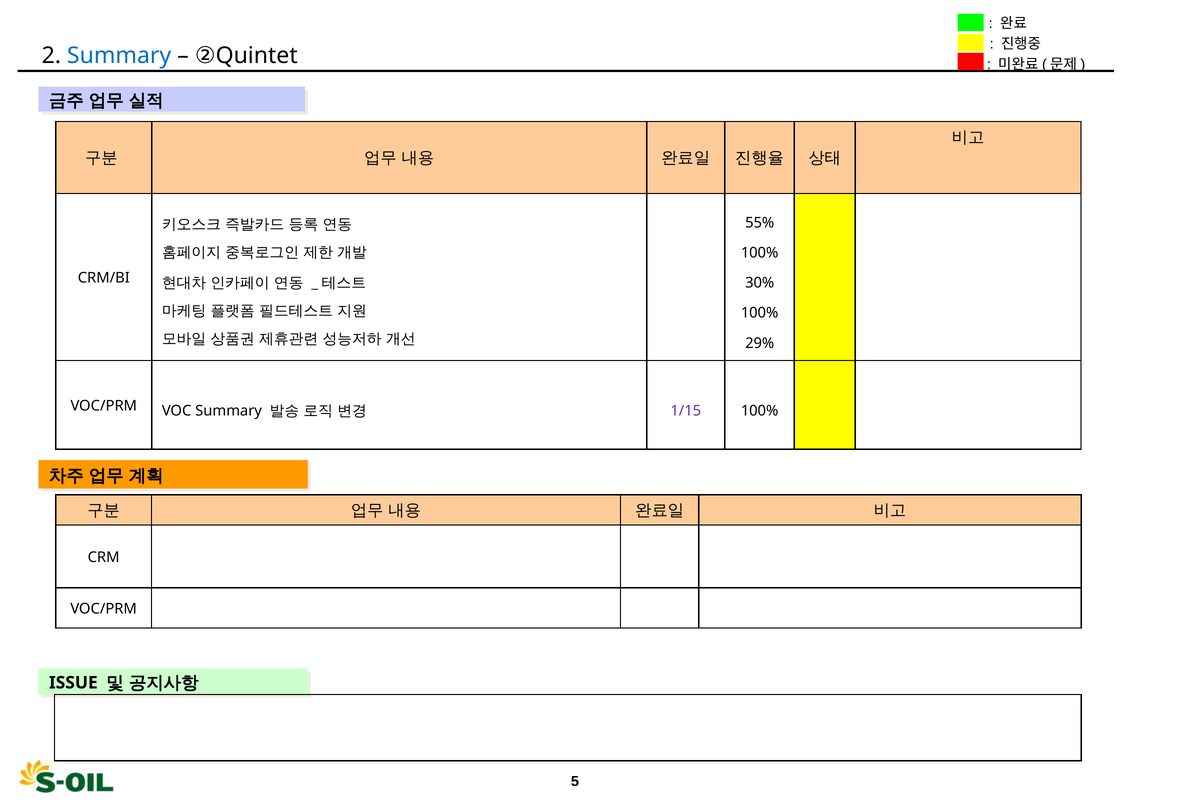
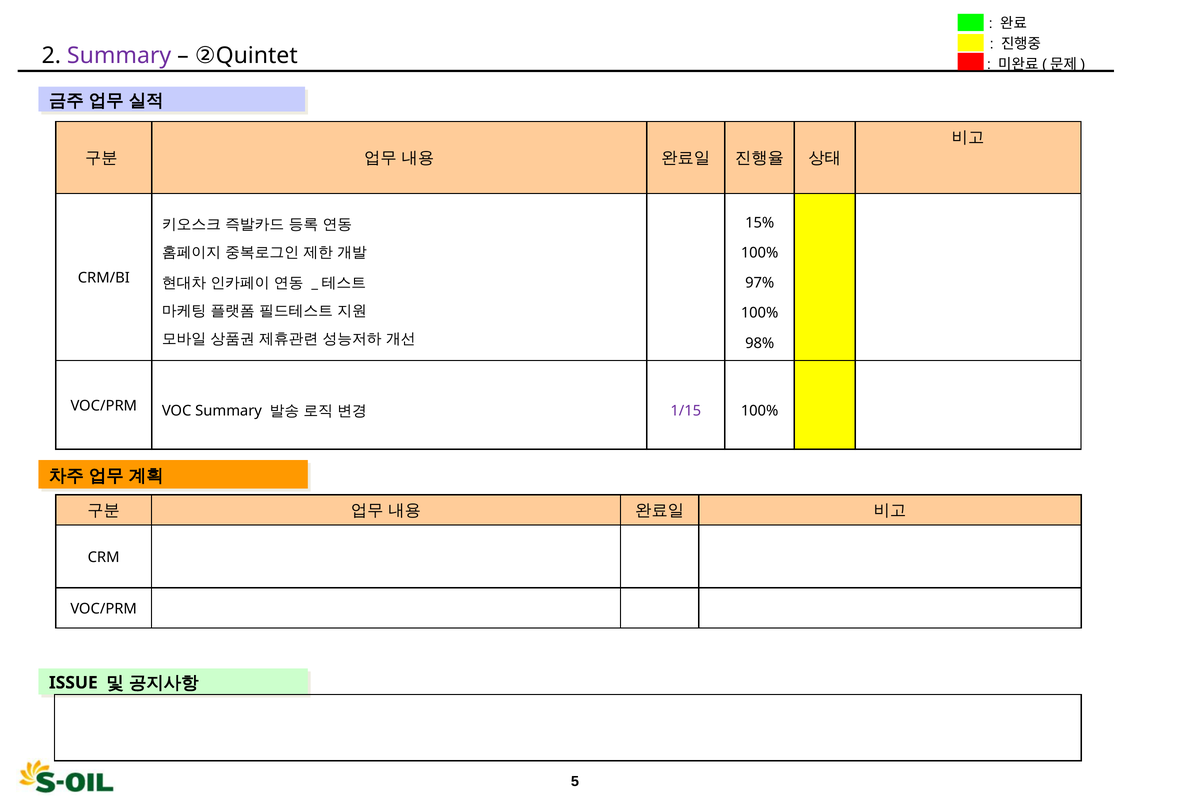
Summary at (119, 55) colour: blue -> purple
55%: 55% -> 15%
30%: 30% -> 97%
29%: 29% -> 98%
